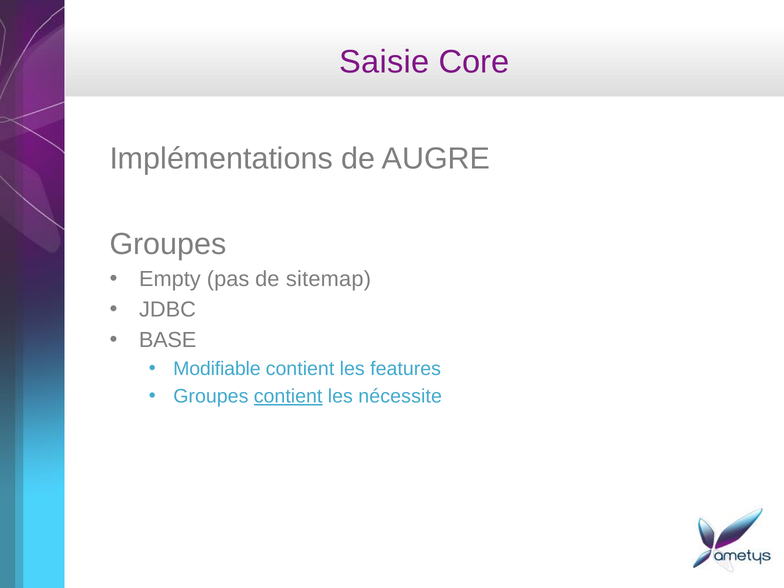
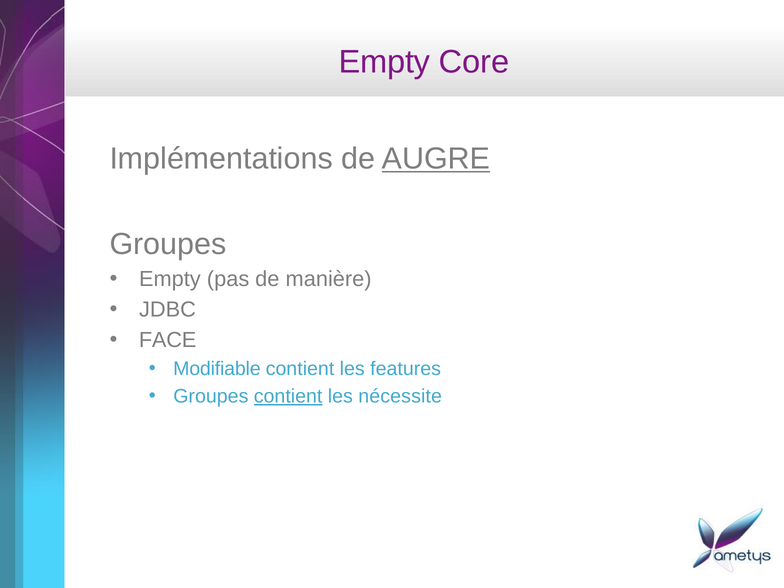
Saisie at (384, 62): Saisie -> Empty
AUGRE underline: none -> present
sitemap: sitemap -> manière
BASE: BASE -> FACE
